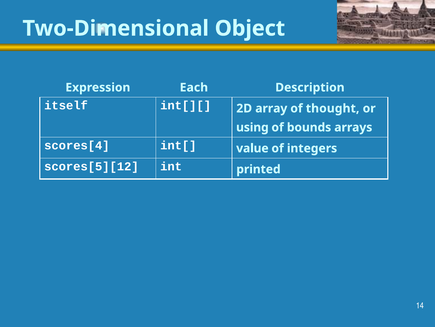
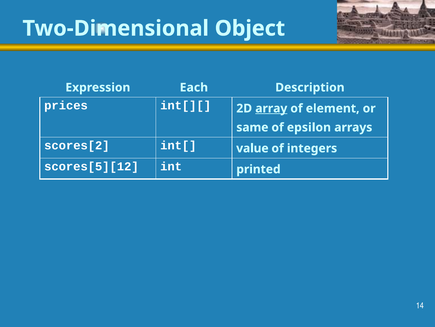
itself: itself -> prices
array underline: none -> present
thought: thought -> element
using: using -> same
bounds: bounds -> epsilon
scores[4: scores[4 -> scores[2
